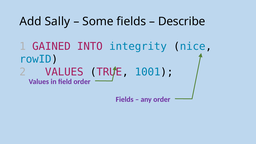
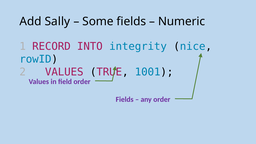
Describe: Describe -> Numeric
GAINED: GAINED -> RECORD
